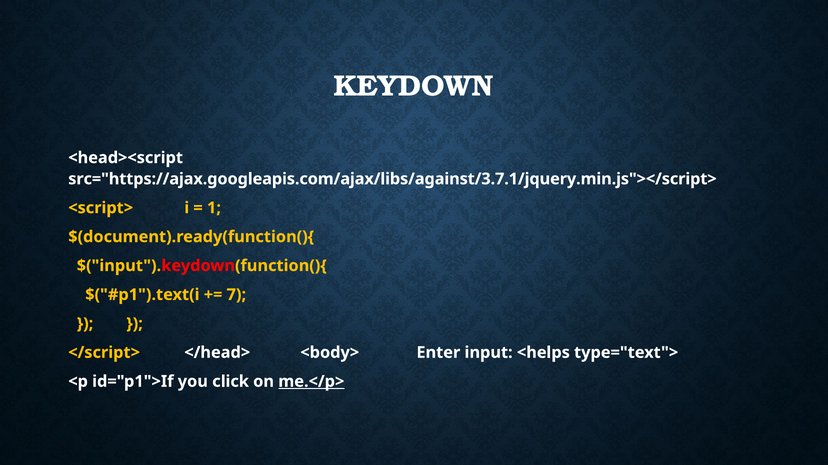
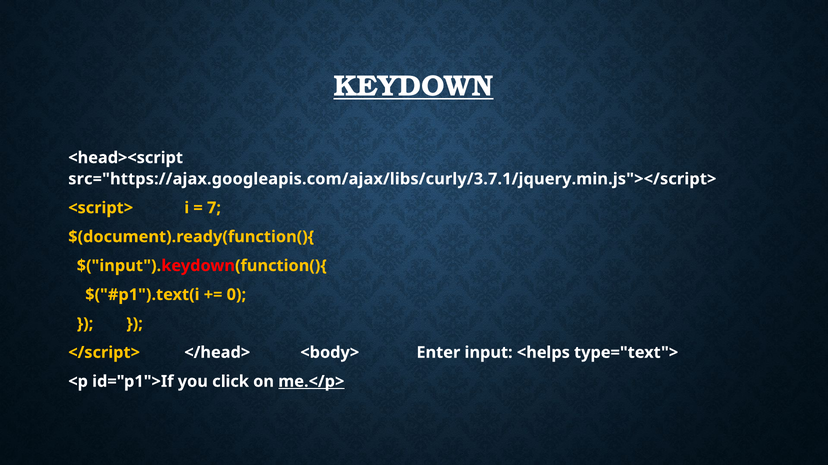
KEYDOWN underline: none -> present
src="https://ajax.googleapis.com/ajax/libs/against/3.7.1/jquery.min.js"></script>: src="https://ajax.googleapis.com/ajax/libs/against/3.7.1/jquery.min.js"></script> -> src="https://ajax.googleapis.com/ajax/libs/curly/3.7.1/jquery.min.js"></script>
1: 1 -> 7
7: 7 -> 0
